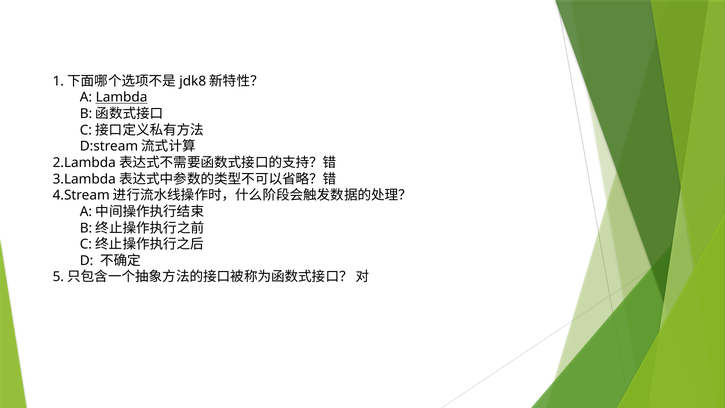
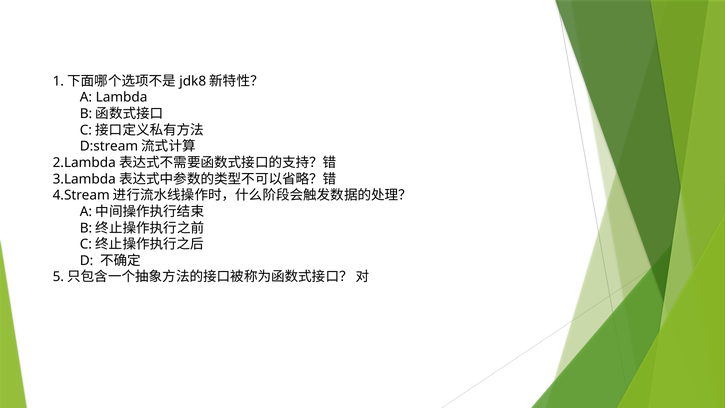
Lambda underline: present -> none
